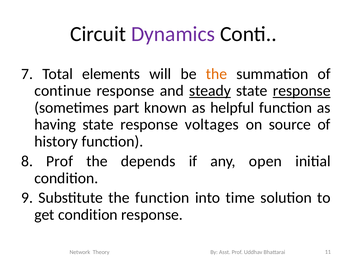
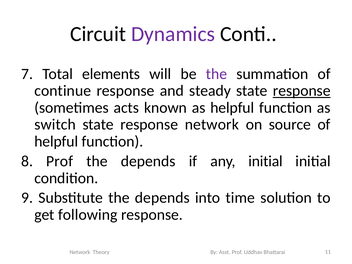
the at (216, 74) colour: orange -> purple
steady underline: present -> none
part: part -> acts
having: having -> switch
response voltages: voltages -> network
history at (56, 141): history -> helpful
any open: open -> initial
Substitute the function: function -> depends
get condition: condition -> following
